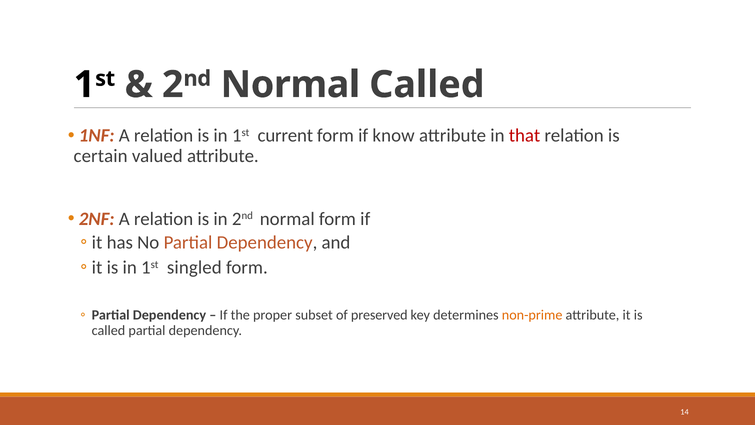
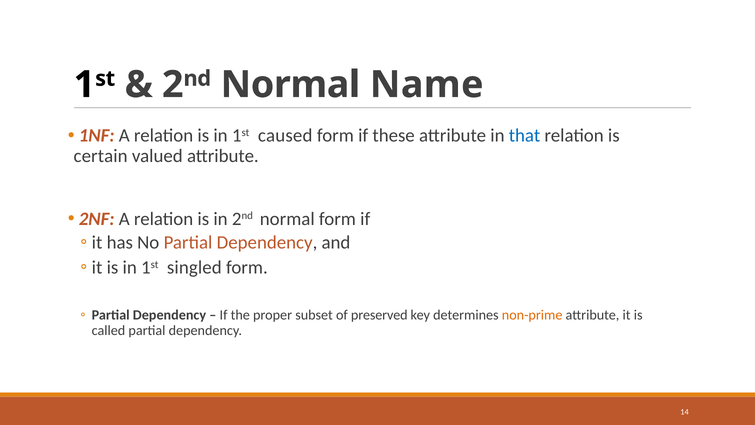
Normal Called: Called -> Name
current: current -> caused
know: know -> these
that colour: red -> blue
